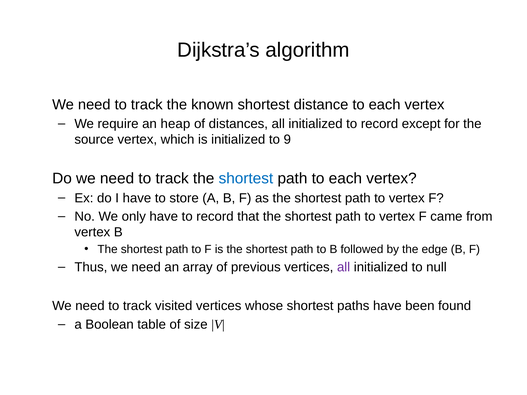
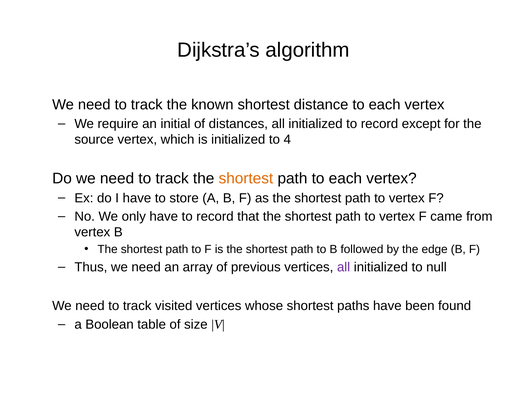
heap: heap -> initial
9: 9 -> 4
shortest at (246, 179) colour: blue -> orange
